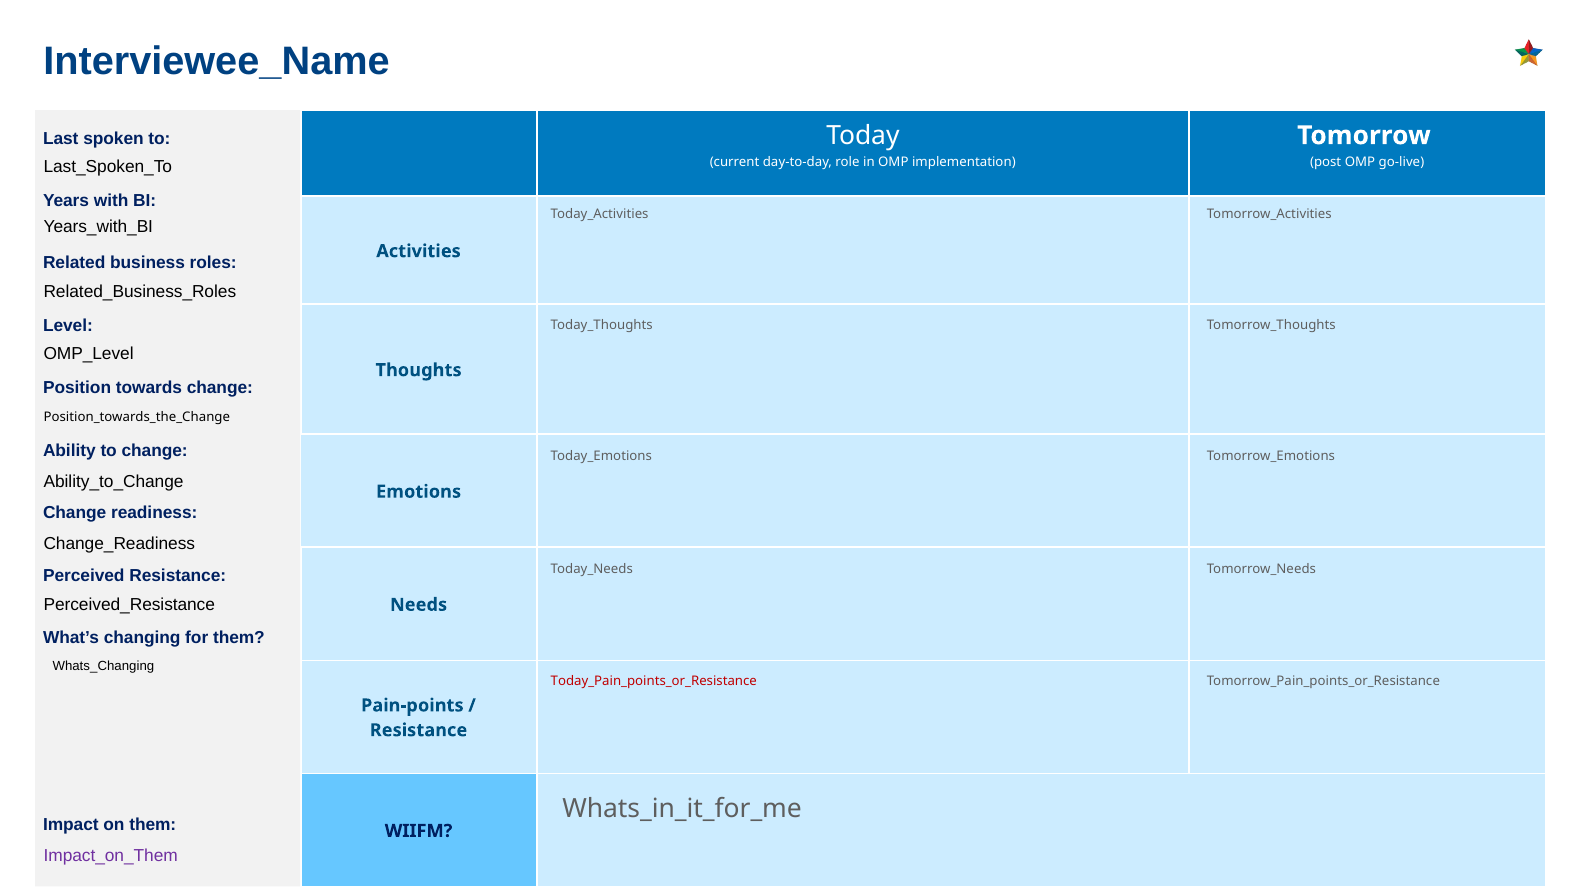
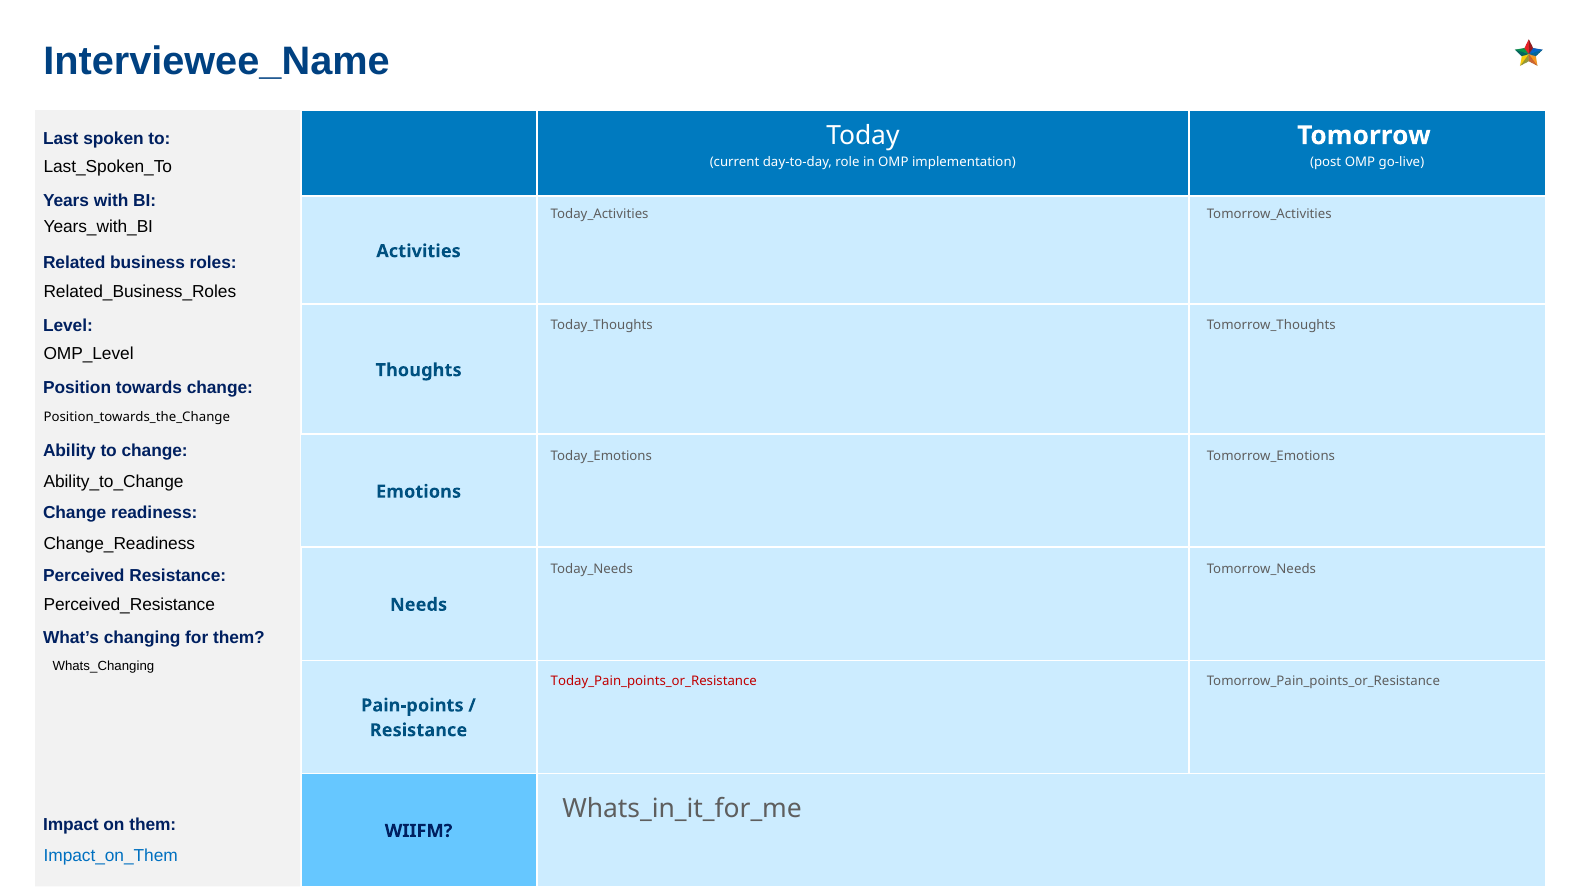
Impact_on_Them colour: purple -> blue
